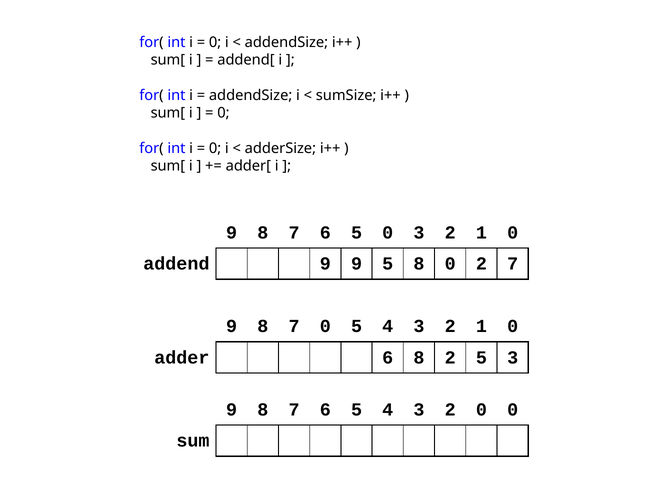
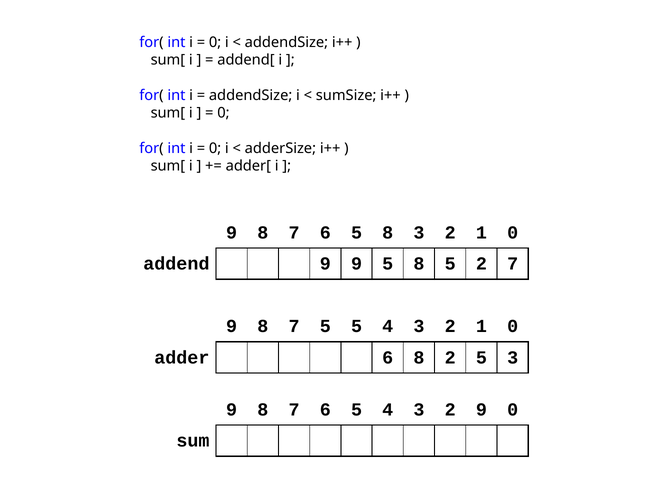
6 5 0: 0 -> 8
8 0: 0 -> 5
7 0: 0 -> 5
2 0: 0 -> 9
